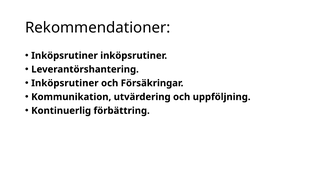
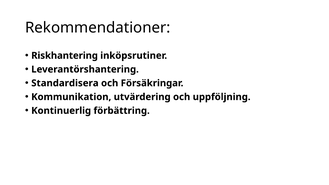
Inköpsrutiner at (65, 56): Inköpsrutiner -> Riskhantering
Inköpsrutiner at (65, 83): Inköpsrutiner -> Standardisera
